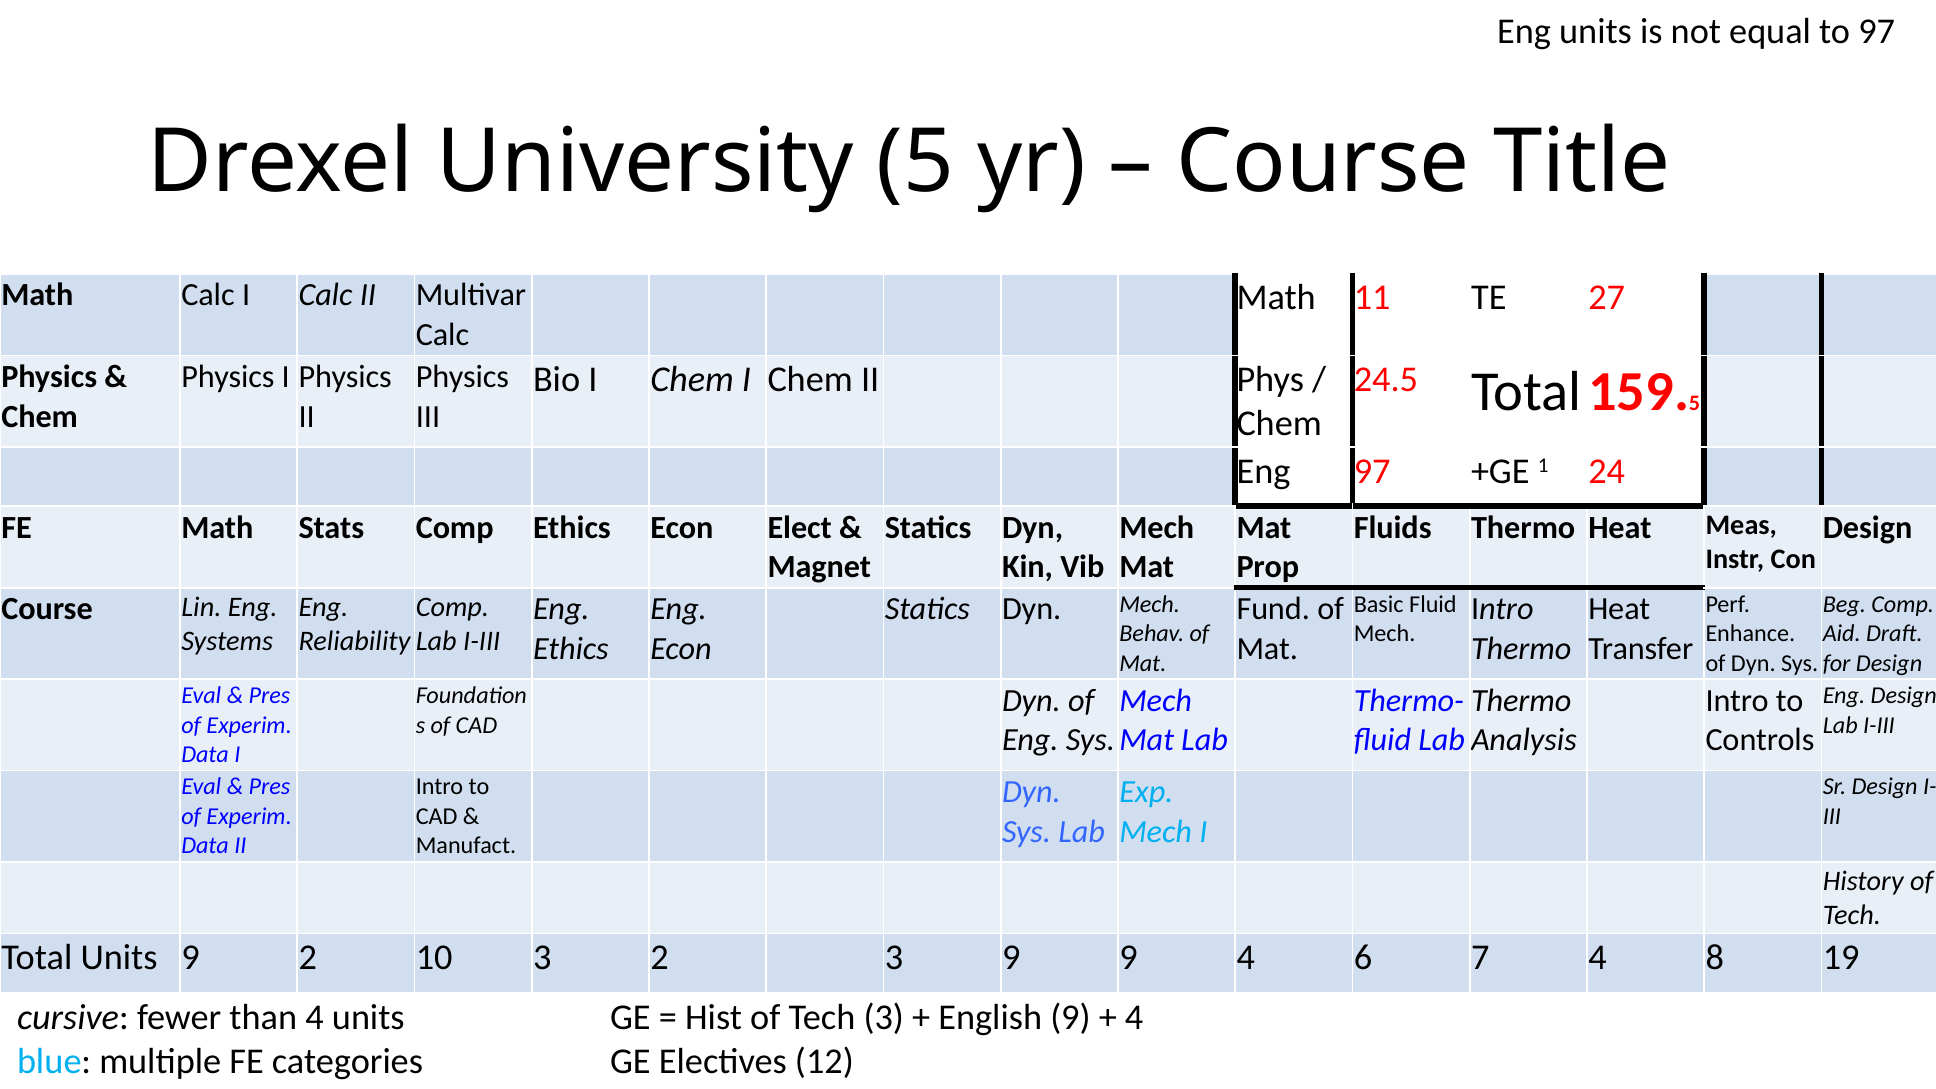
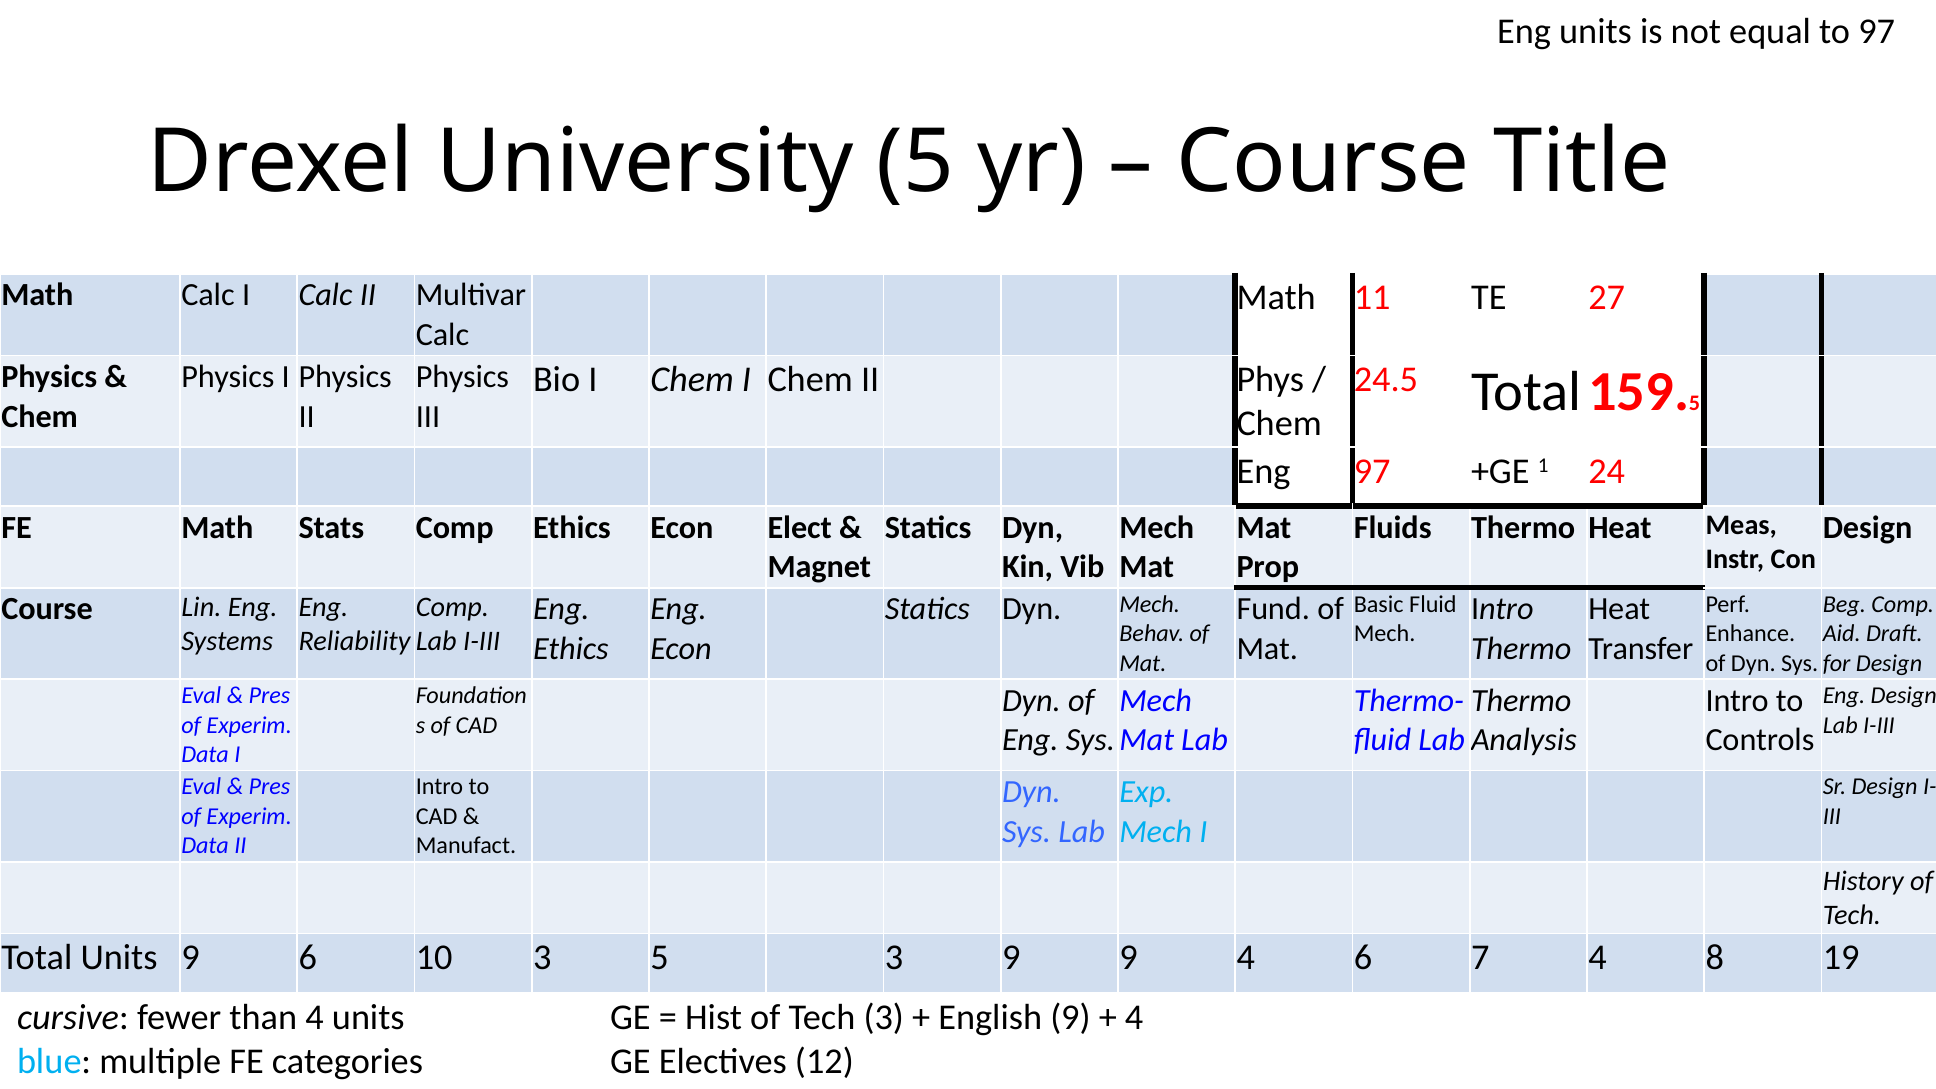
9 2: 2 -> 6
3 2: 2 -> 5
